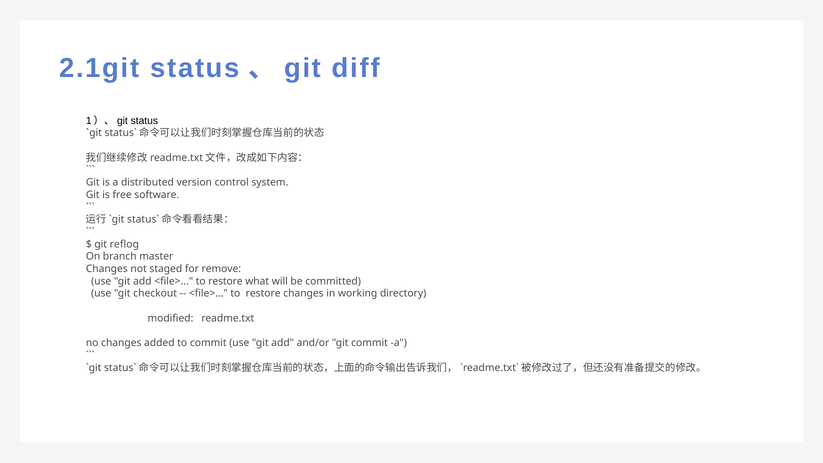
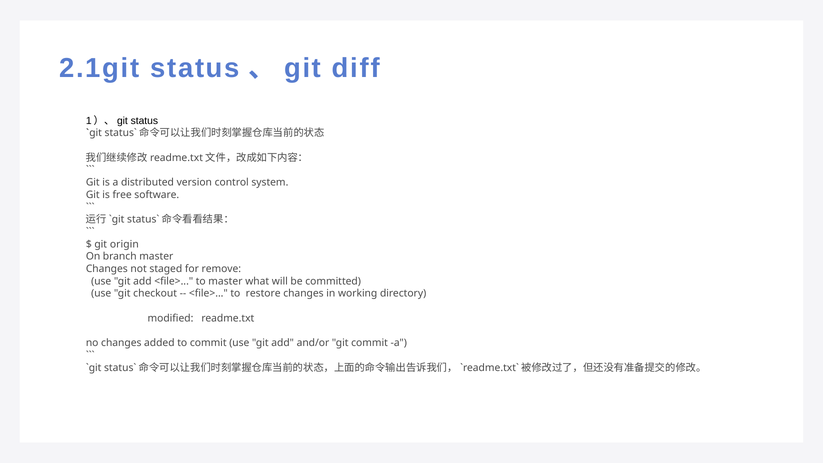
reflog: reflog -> origin
add <file> to restore: restore -> master
